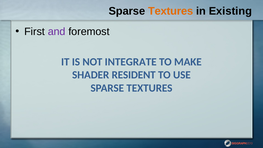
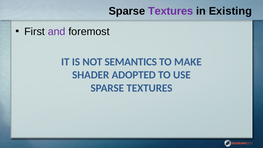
Textures at (171, 11) colour: orange -> purple
INTEGRATE: INTEGRATE -> SEMANTICS
RESIDENT: RESIDENT -> ADOPTED
